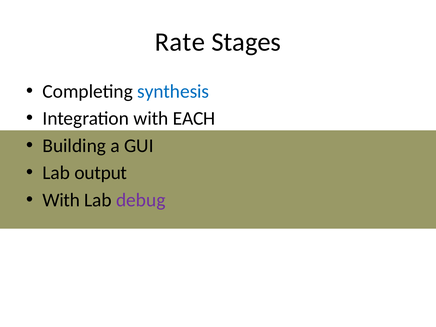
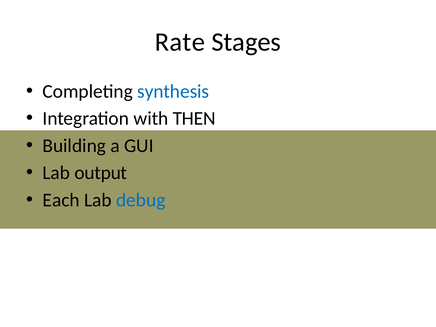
EACH: EACH -> THEN
With at (61, 200): With -> Each
debug colour: purple -> blue
